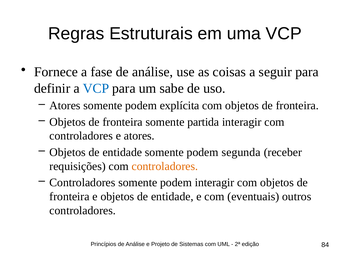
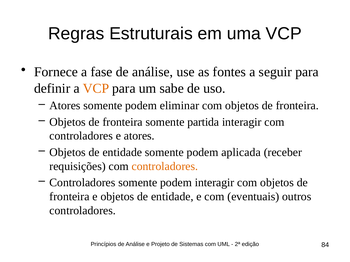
coisas: coisas -> fontes
VCP at (96, 88) colour: blue -> orange
explícita: explícita -> eliminar
segunda: segunda -> aplicada
